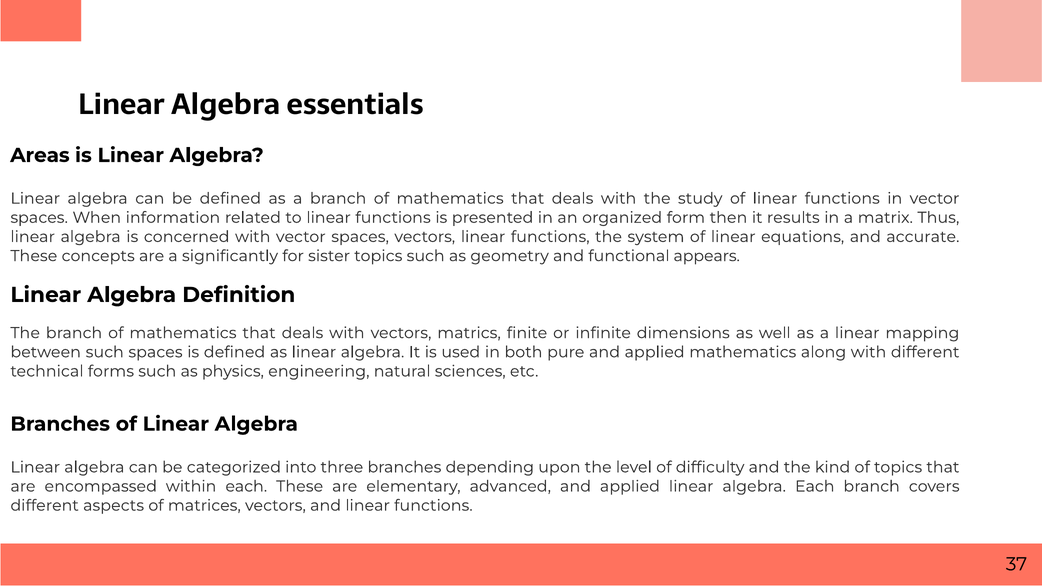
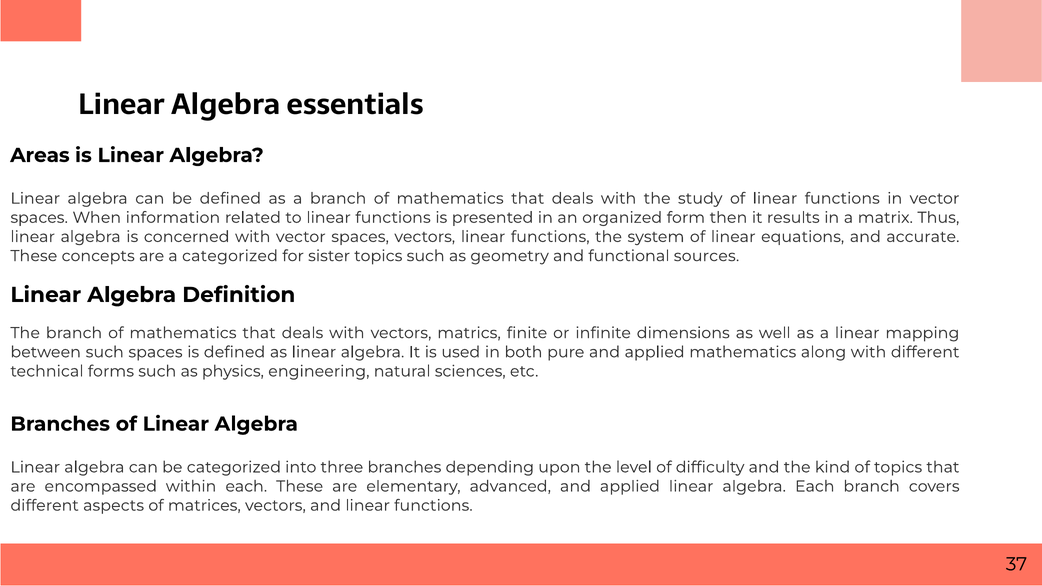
a significantly: significantly -> categorized
appears: appears -> sources
